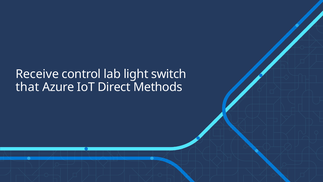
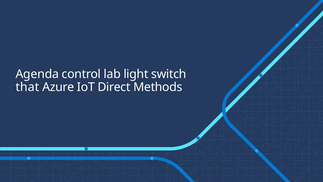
Receive: Receive -> Agenda
